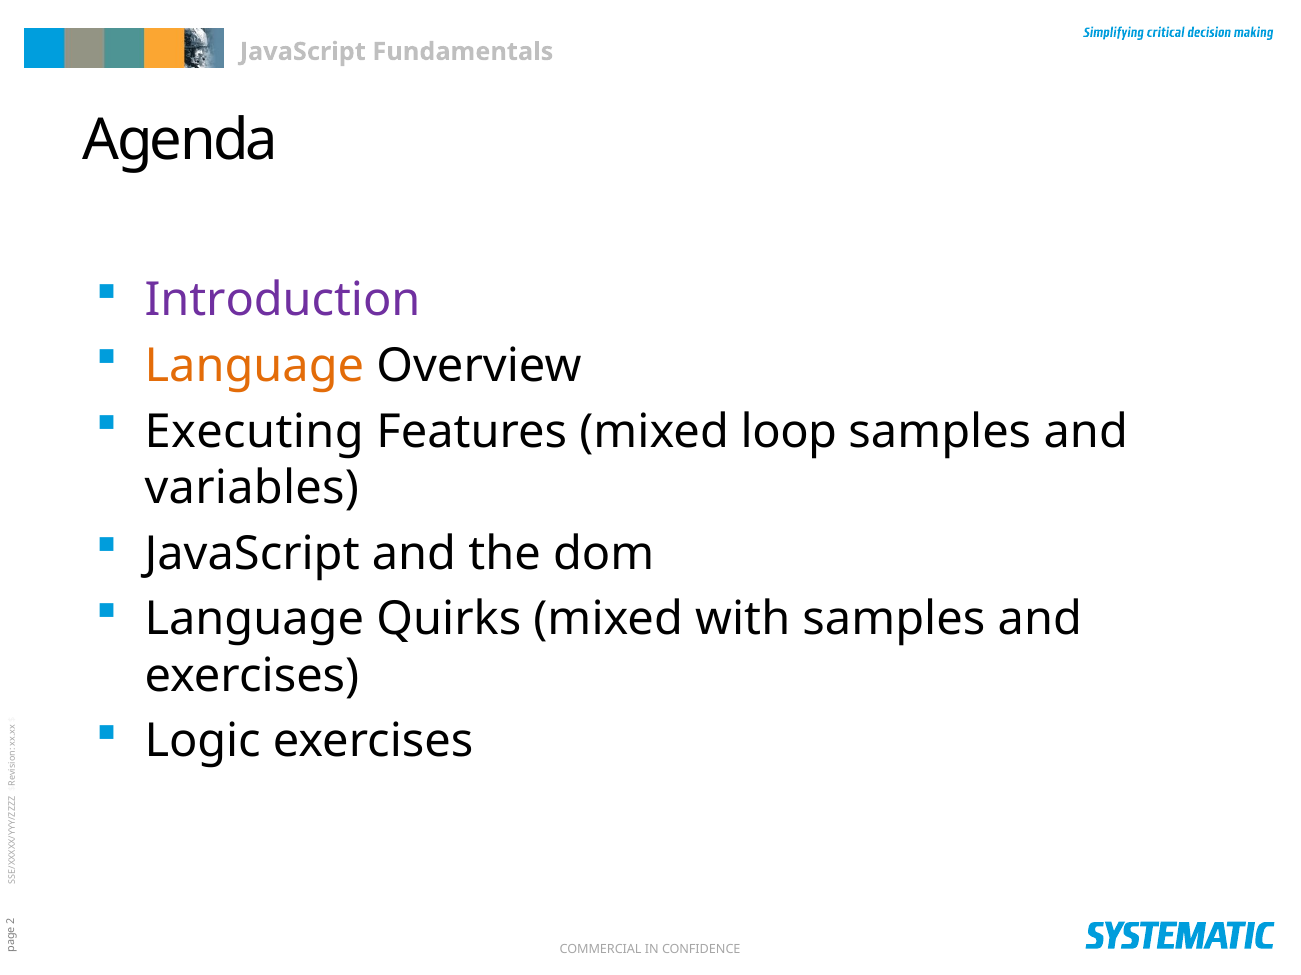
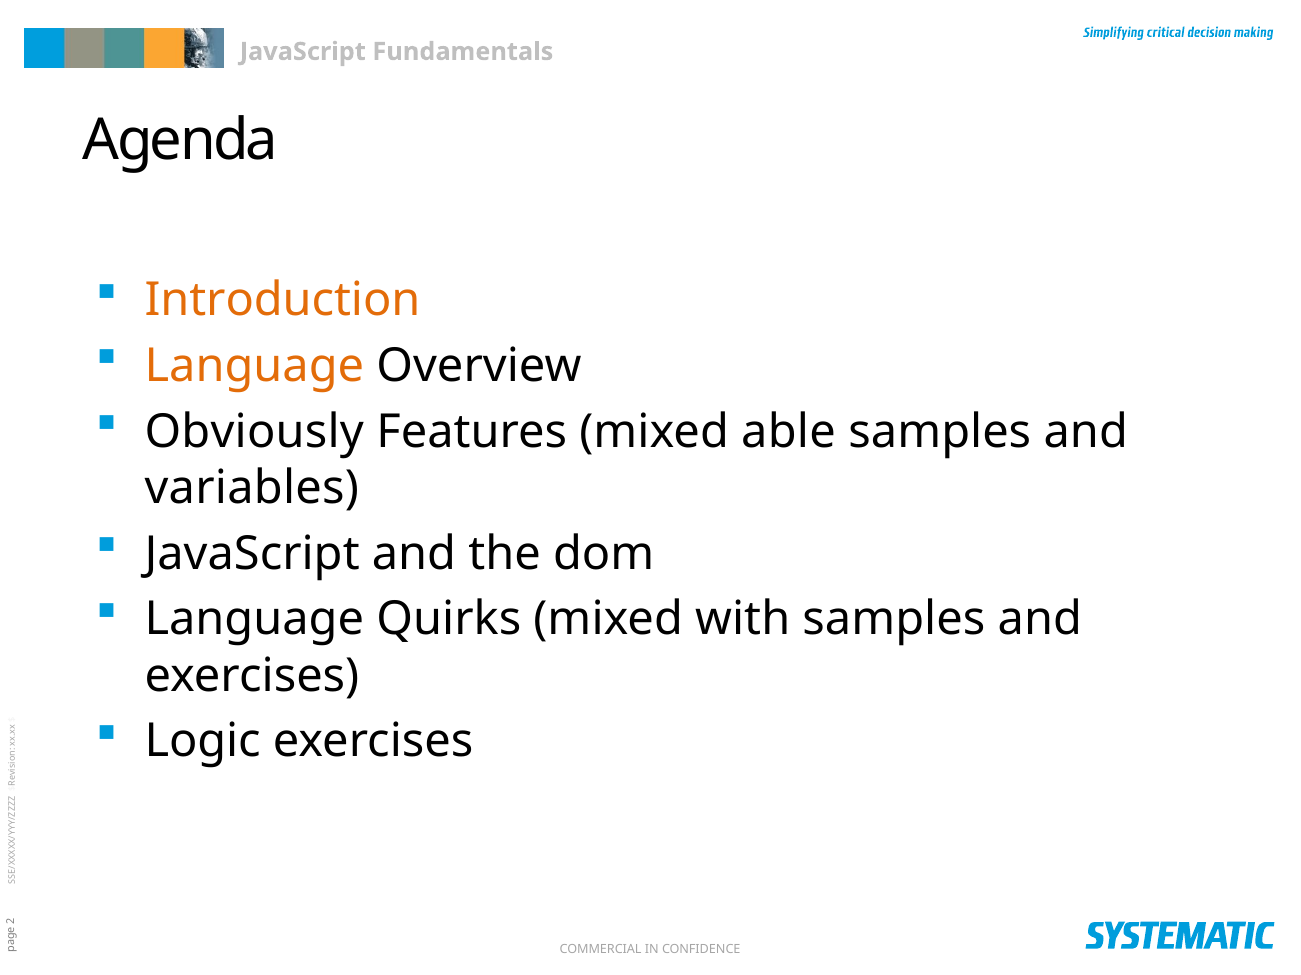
Introduction colour: purple -> orange
Executing: Executing -> Obviously
loop: loop -> able
